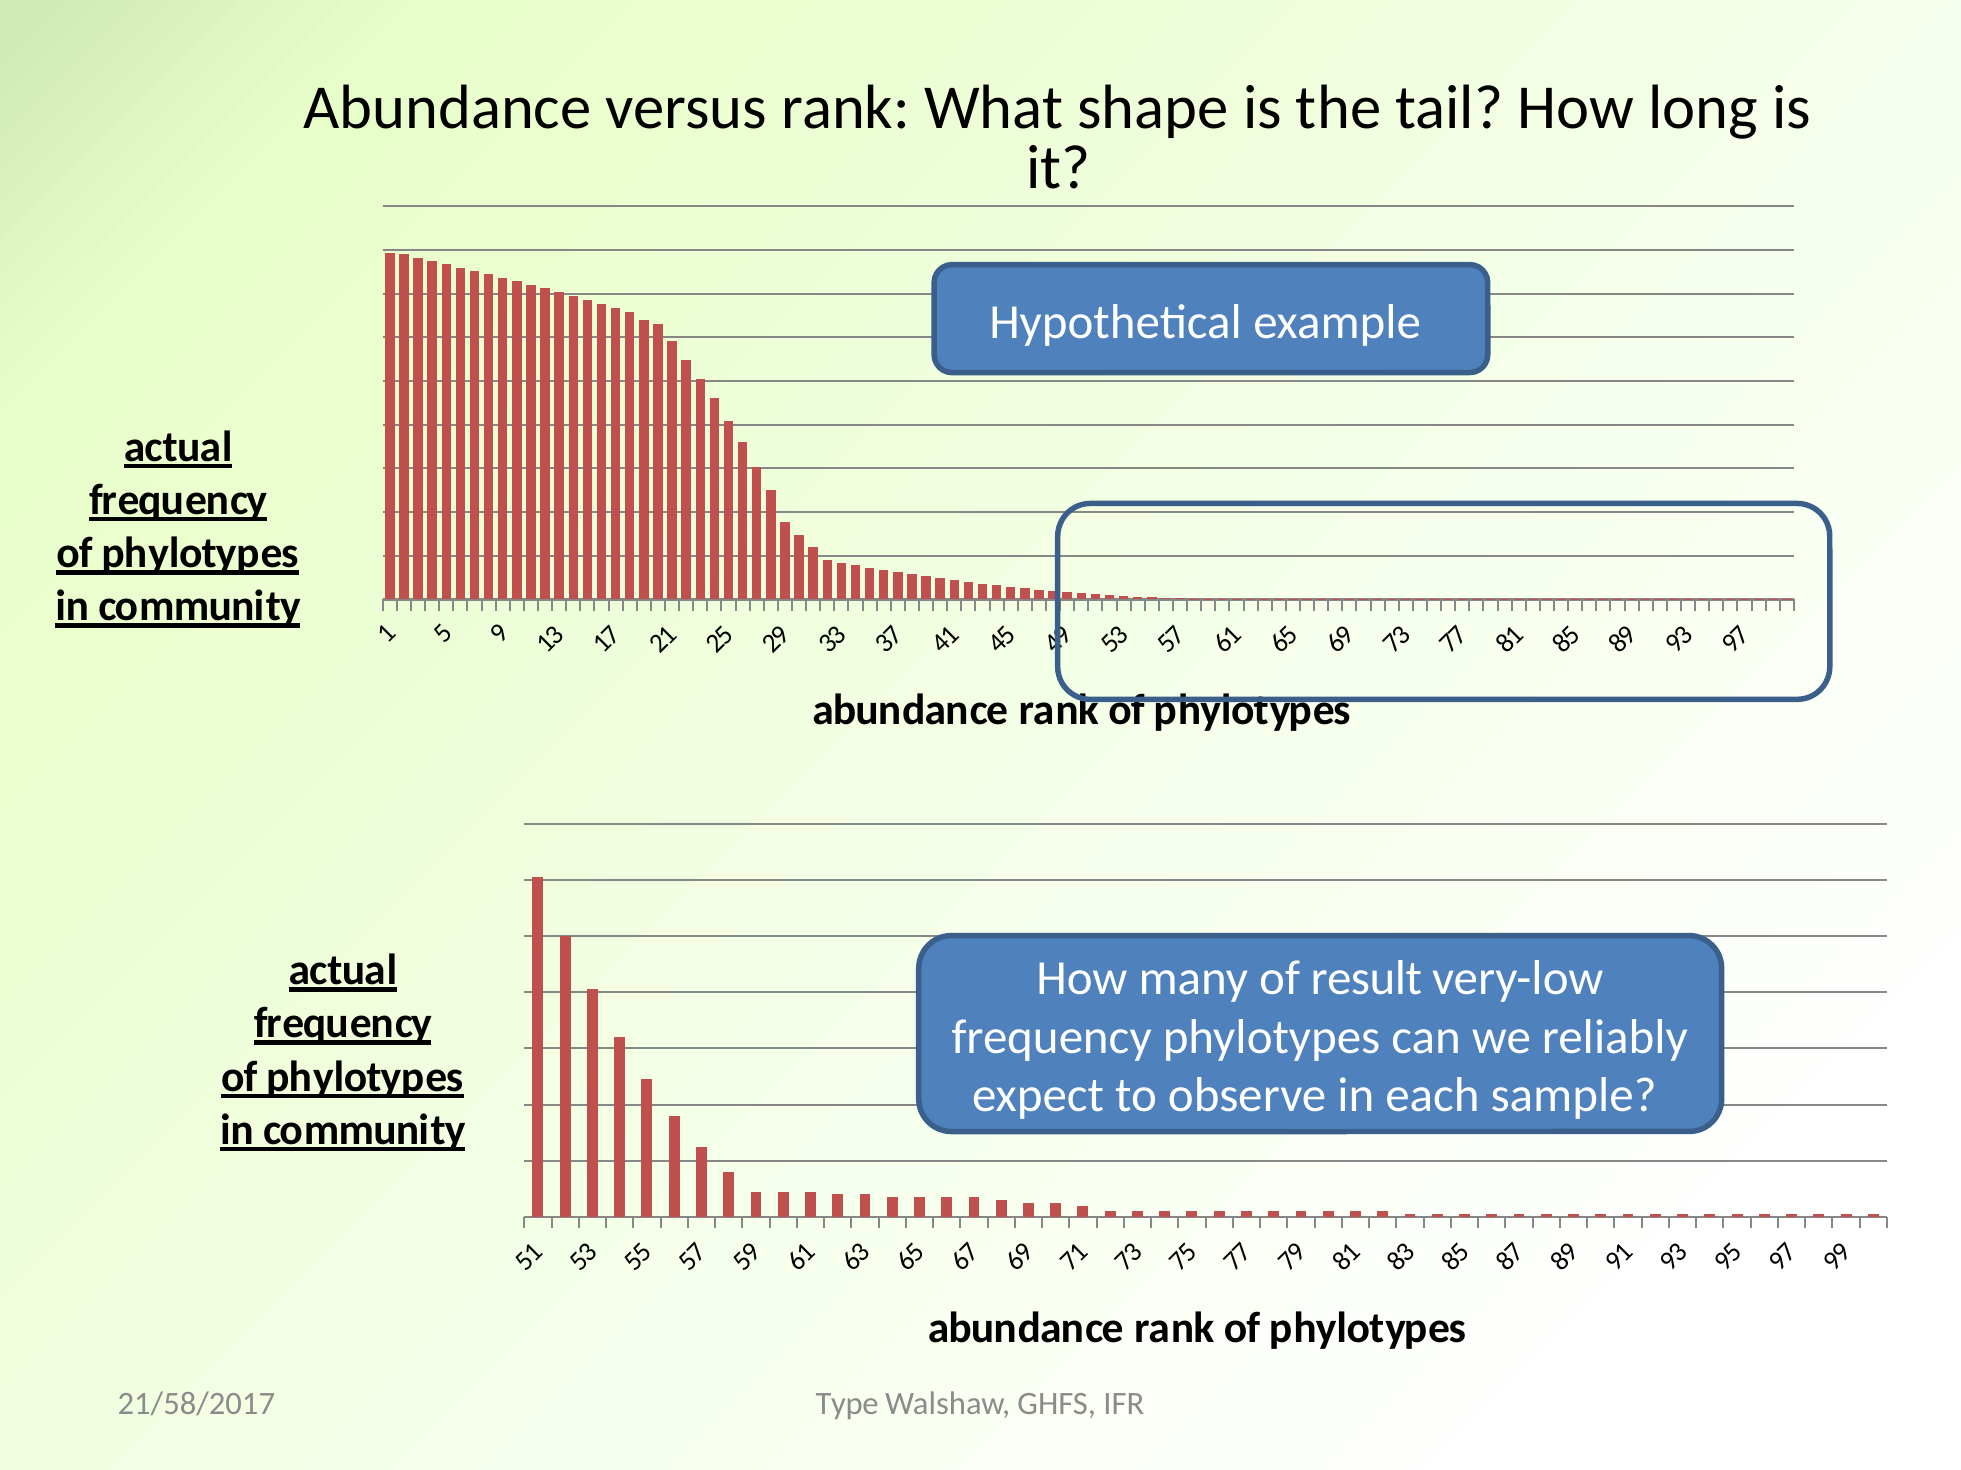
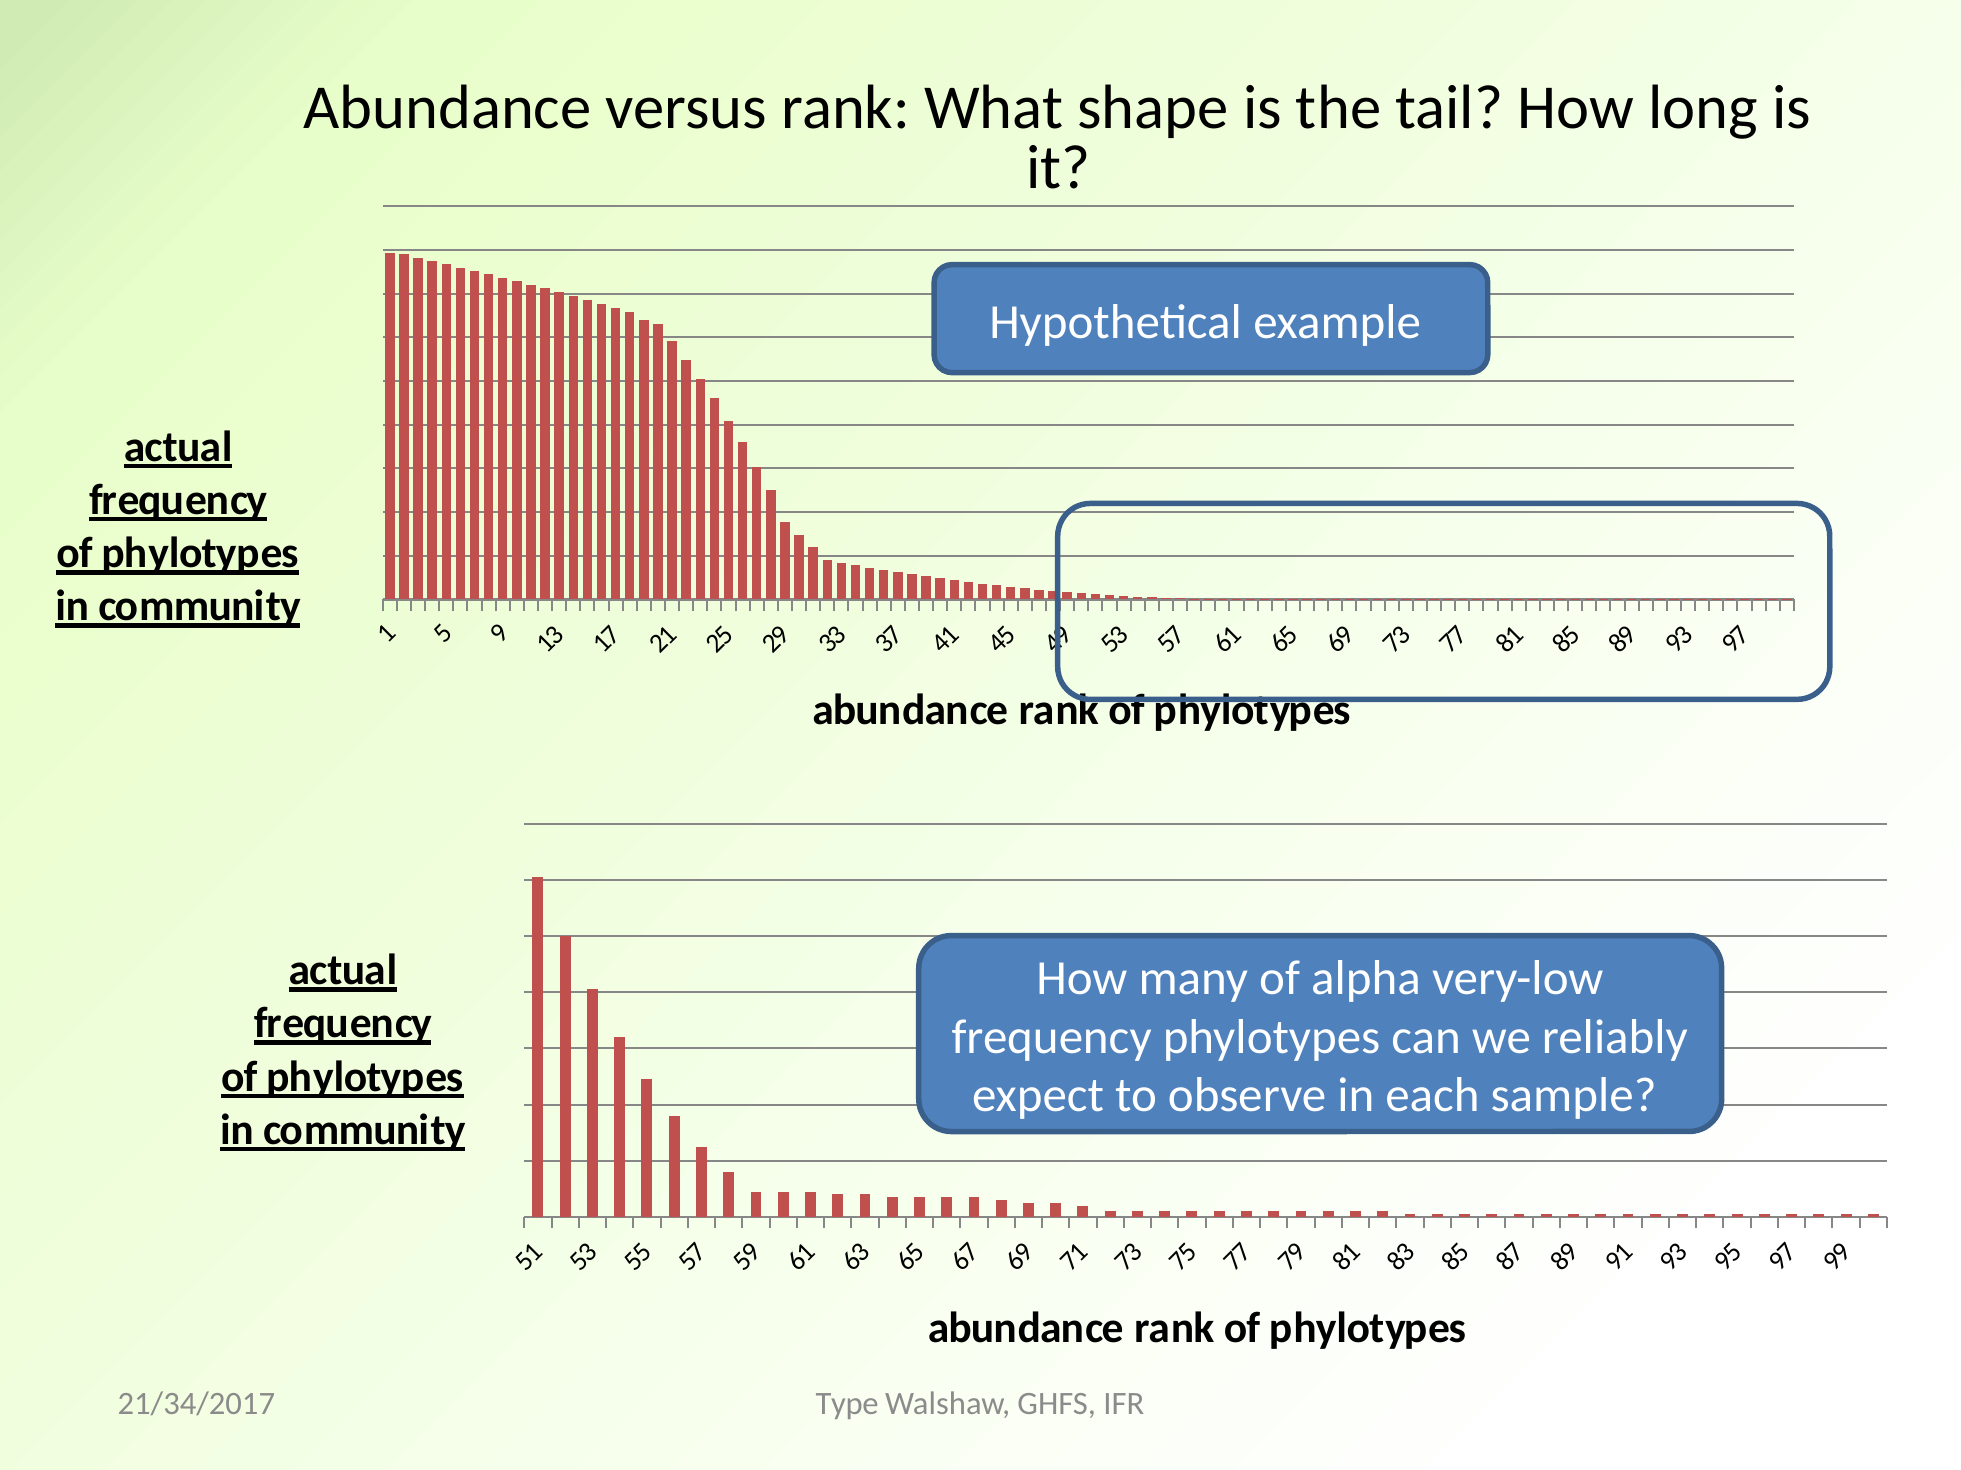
result: result -> alpha
21/58/2017: 21/58/2017 -> 21/34/2017
